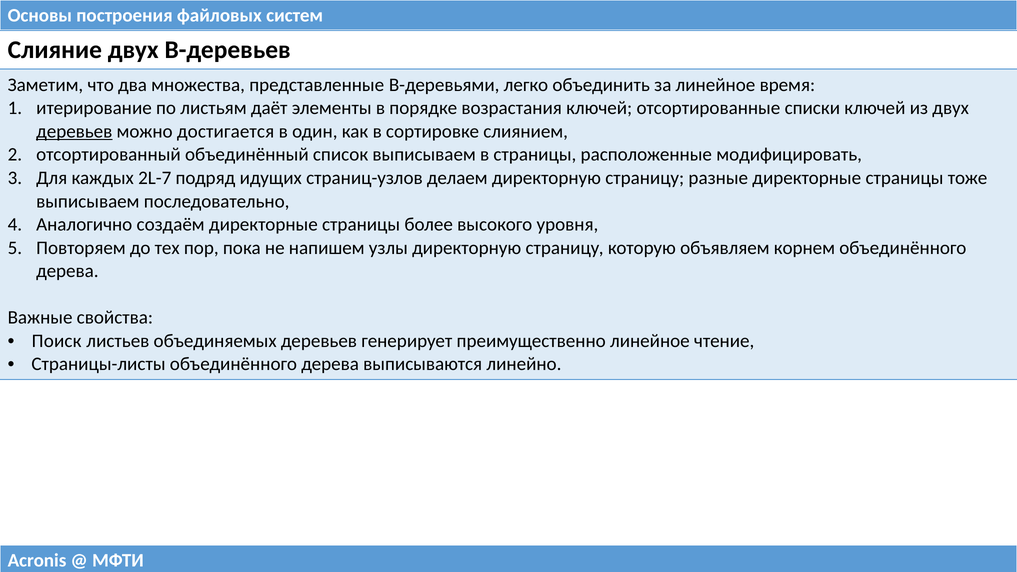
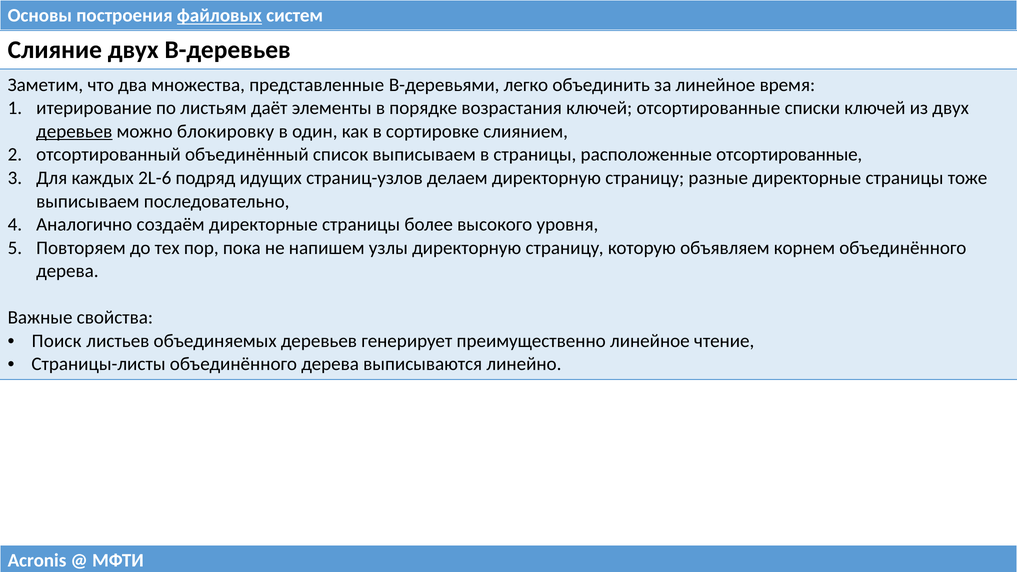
файловых underline: none -> present
достигается: достигается -> блокировку
расположенные модифицировать: модифицировать -> отсортированные
2L-7: 2L-7 -> 2L-6
